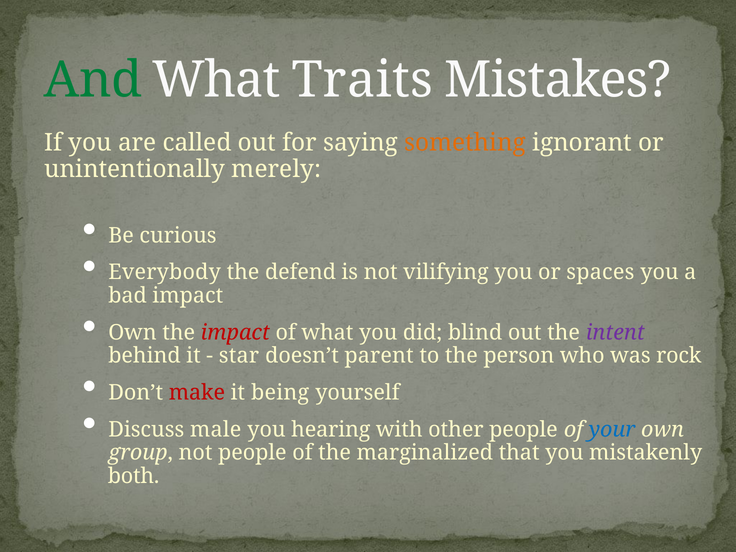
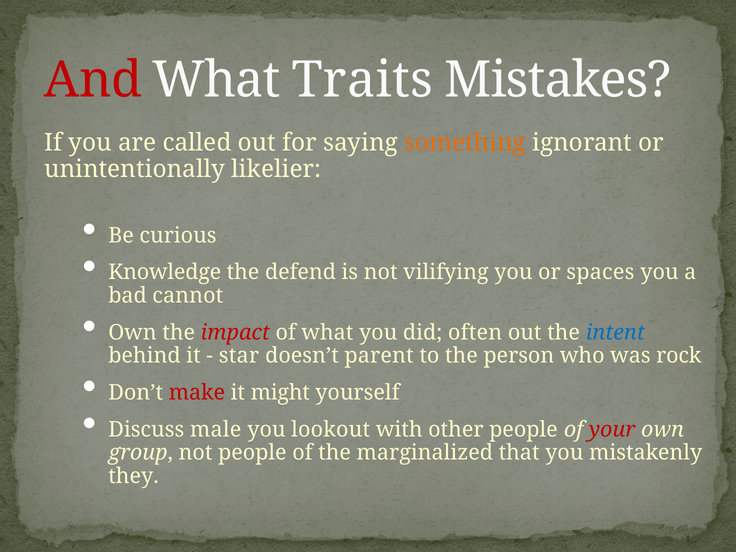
And colour: green -> red
merely: merely -> likelier
Everybody: Everybody -> Knowledge
bad impact: impact -> cannot
blind: blind -> often
intent colour: purple -> blue
being: being -> might
hearing: hearing -> lookout
your colour: blue -> red
both: both -> they
